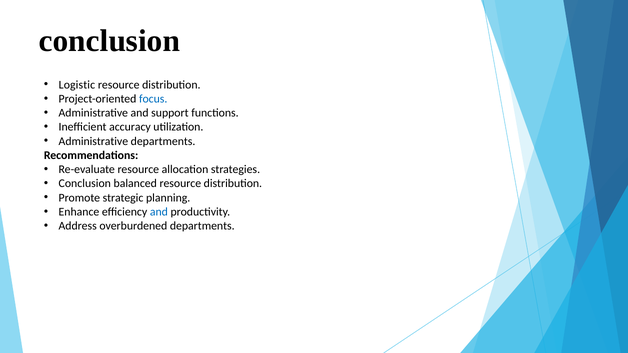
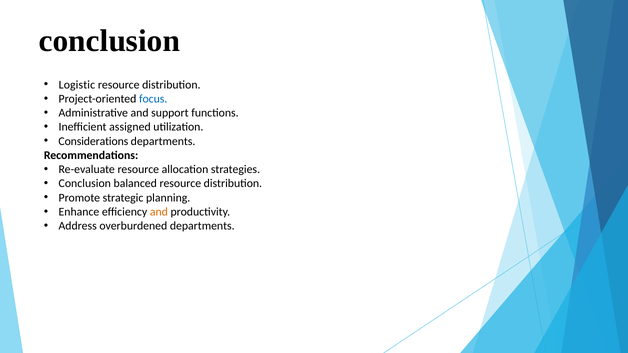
accuracy: accuracy -> assigned
Administrative at (93, 141): Administrative -> Considerations
and at (159, 212) colour: blue -> orange
